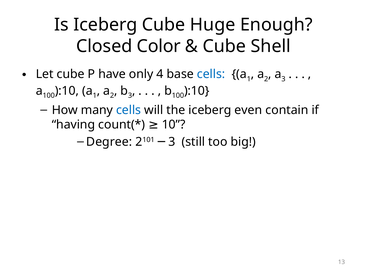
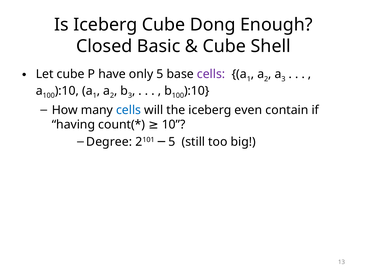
Huge: Huge -> Dong
Color: Color -> Basic
only 4: 4 -> 5
cells at (211, 74) colour: blue -> purple
2101 3: 3 -> 5
